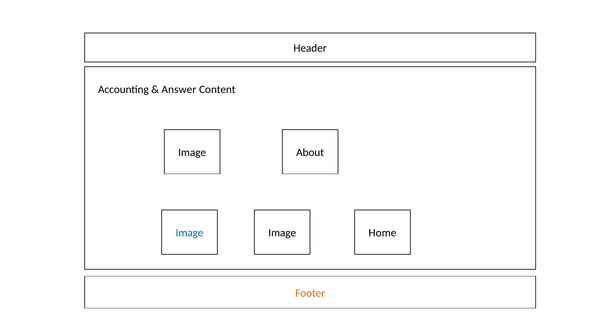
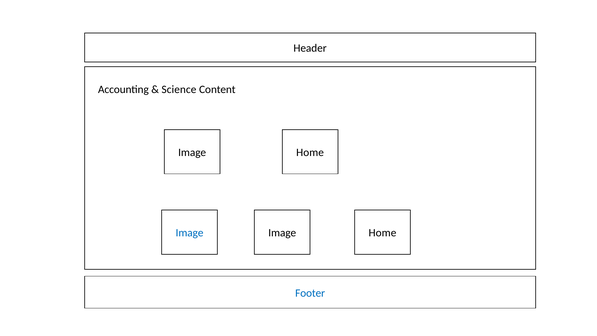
Answer: Answer -> Science
About at (310, 153): About -> Home
Footer colour: orange -> blue
